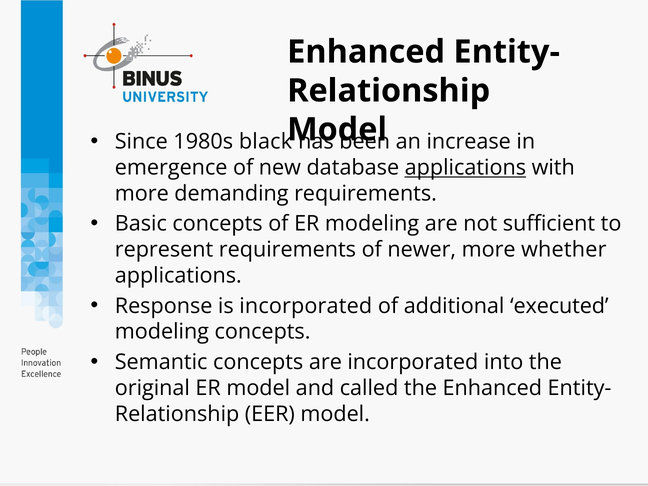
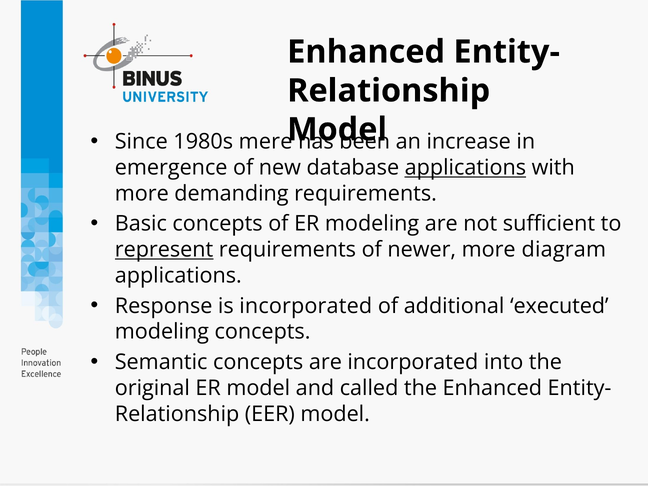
black: black -> mere
represent underline: none -> present
whether: whether -> diagram
